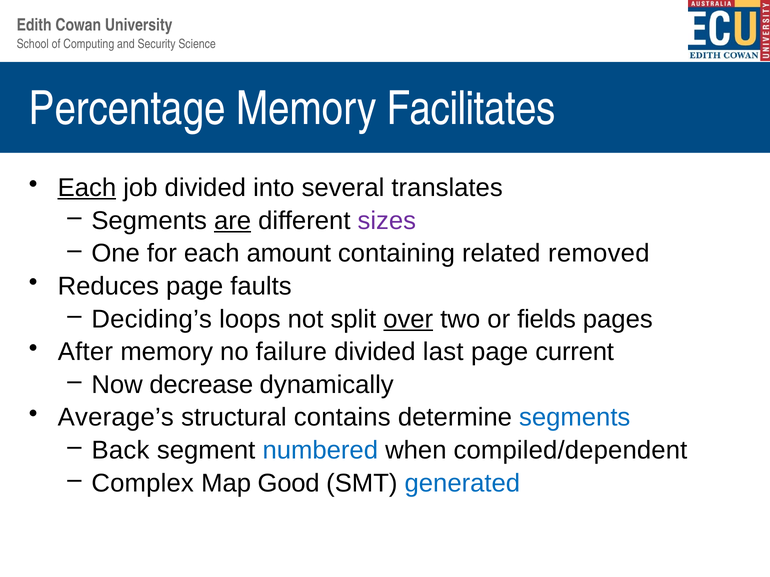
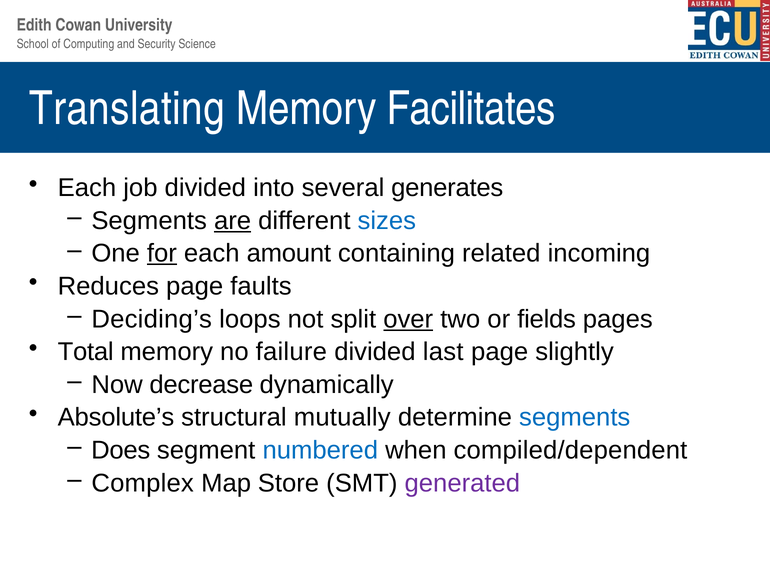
Percentage: Percentage -> Translating
Each at (87, 188) underline: present -> none
translates: translates -> generates
sizes colour: purple -> blue
for underline: none -> present
removed: removed -> incoming
After: After -> Total
current: current -> slightly
Average’s: Average’s -> Absolute’s
contains: contains -> mutually
Back: Back -> Does
Good: Good -> Store
generated colour: blue -> purple
